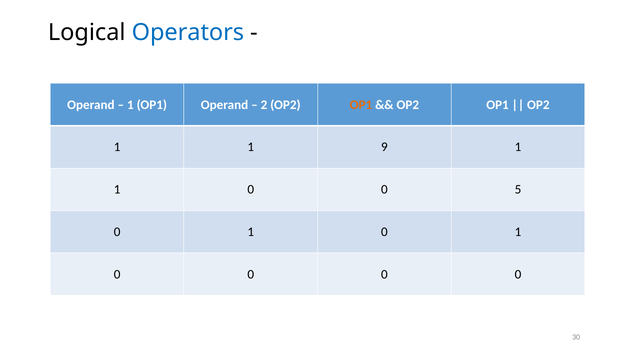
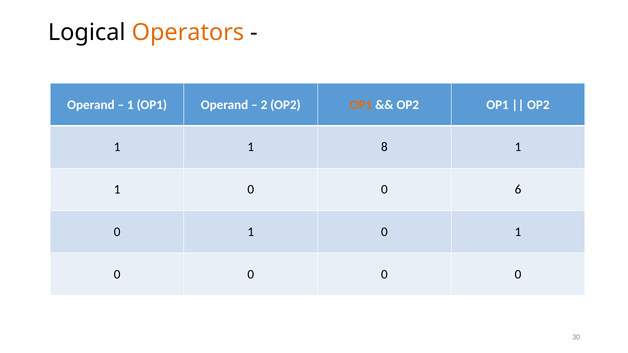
Operators colour: blue -> orange
9: 9 -> 8
5: 5 -> 6
